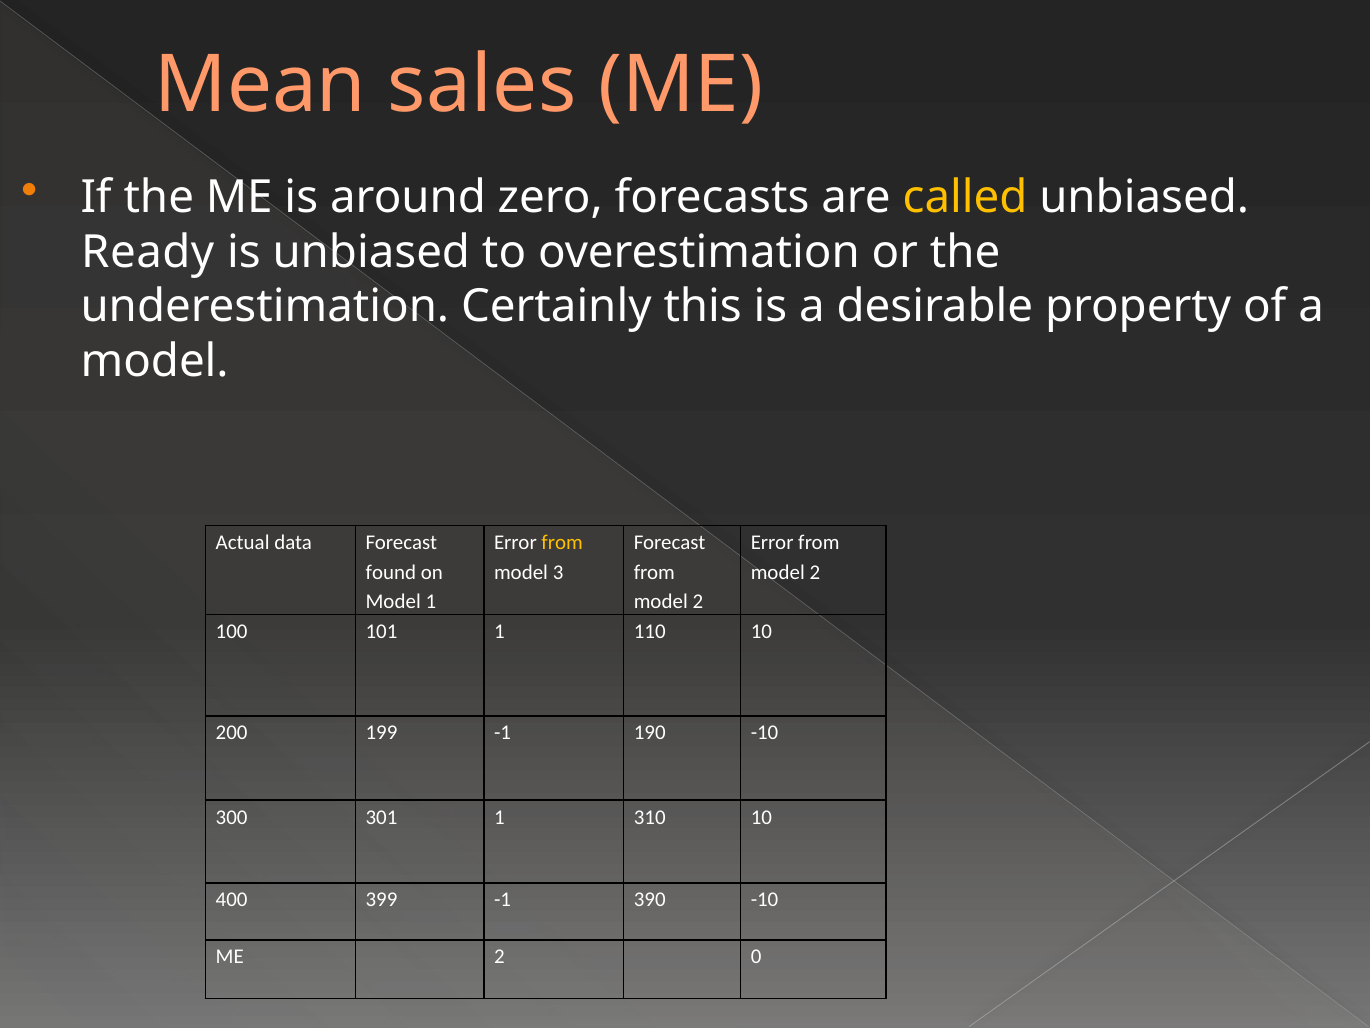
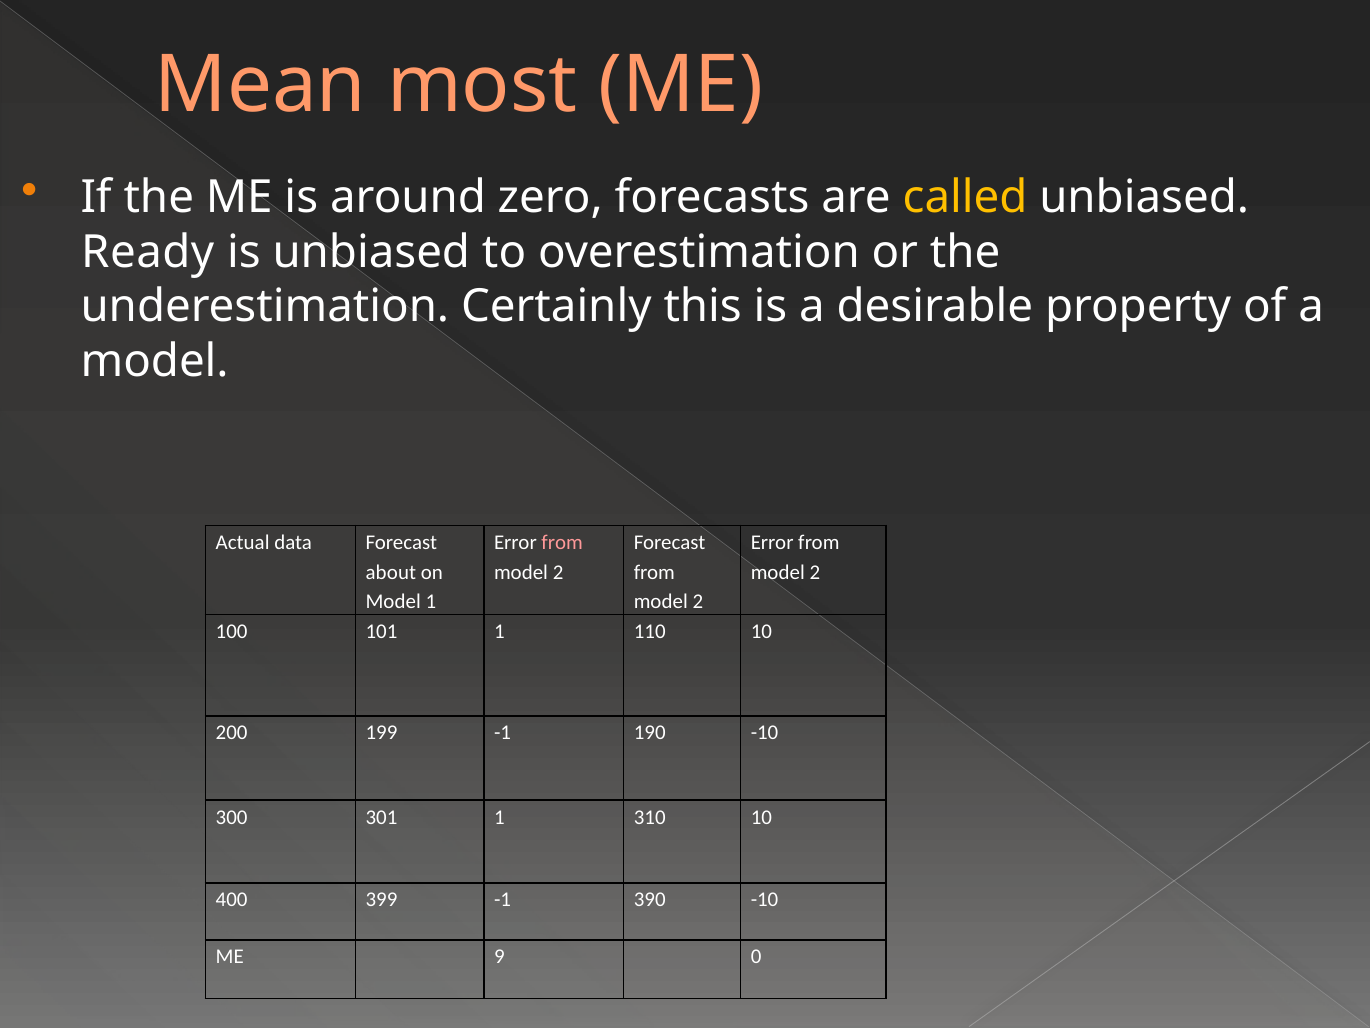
sales: sales -> most
from at (562, 542) colour: yellow -> pink
found: found -> about
3 at (558, 572): 3 -> 2
ME 2: 2 -> 9
